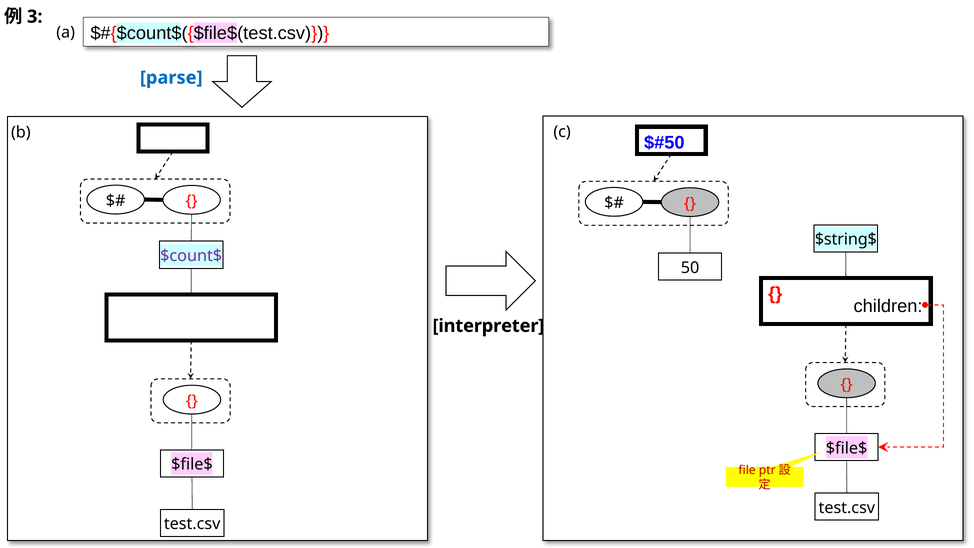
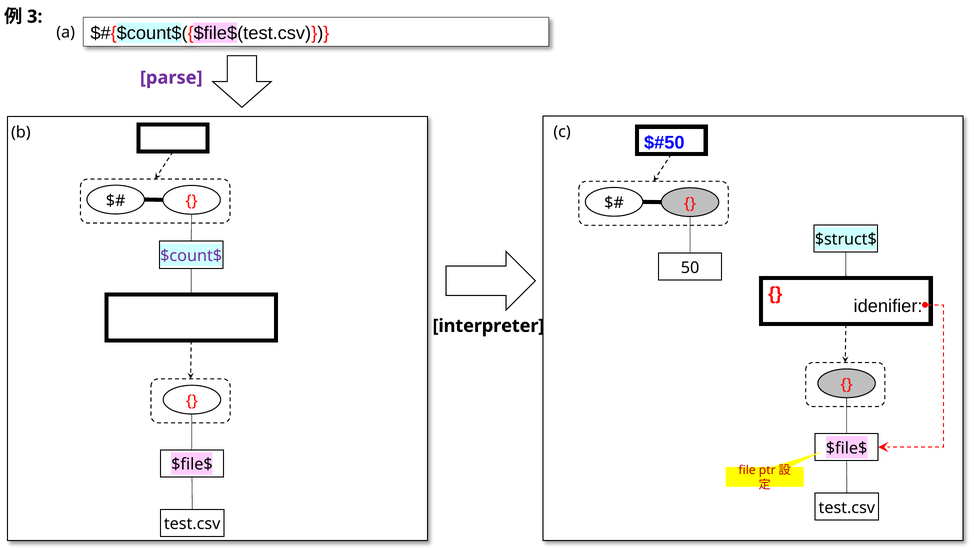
parse colour: blue -> purple
$string$: $string$ -> $struct$
children: children -> idenifier
